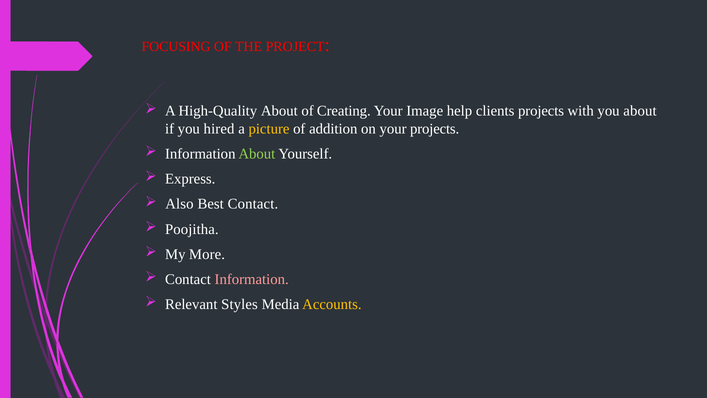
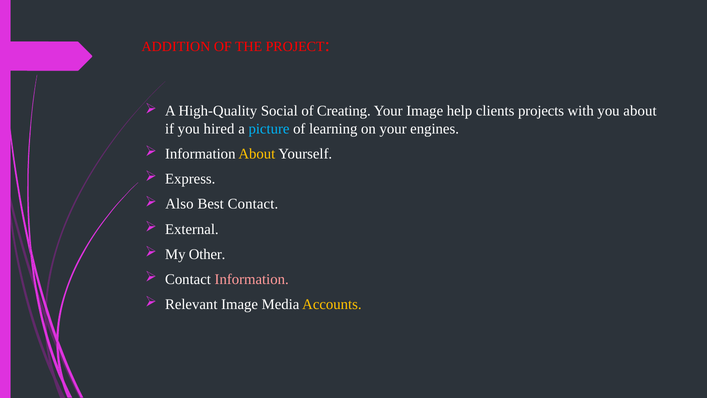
FOCUSING: FOCUSING -> ADDITION
High-Quality About: About -> Social
picture colour: yellow -> light blue
addition: addition -> learning
your projects: projects -> engines
About at (257, 154) colour: light green -> yellow
Poojitha: Poojitha -> External
More: More -> Other
Relevant Styles: Styles -> Image
